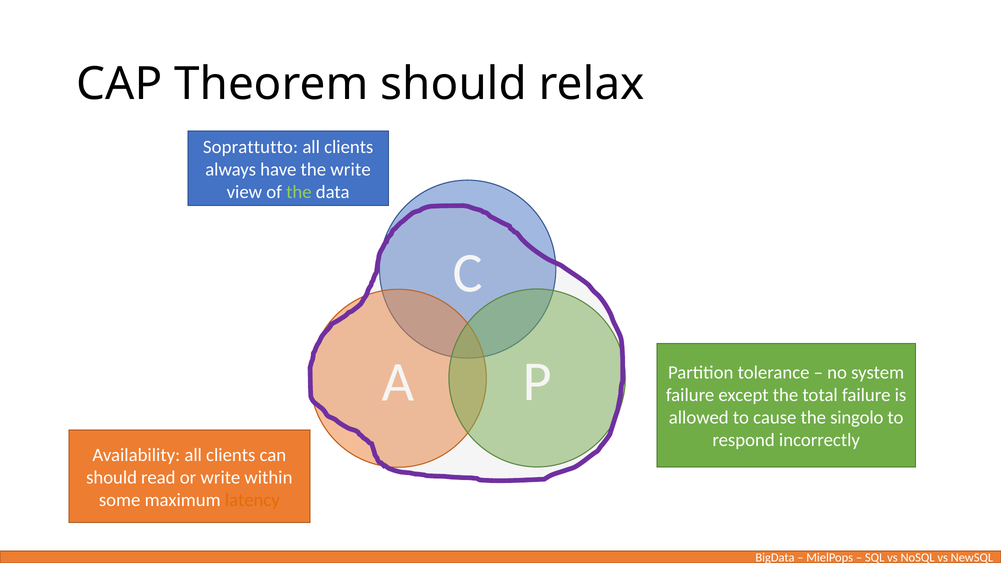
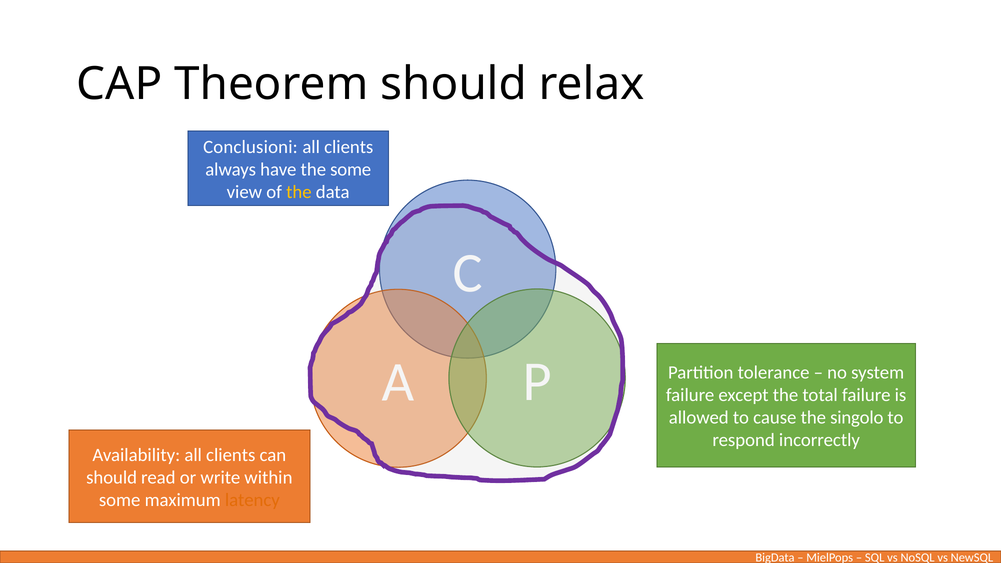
Soprattutto: Soprattutto -> Conclusioni
the write: write -> some
the at (299, 192) colour: light green -> yellow
